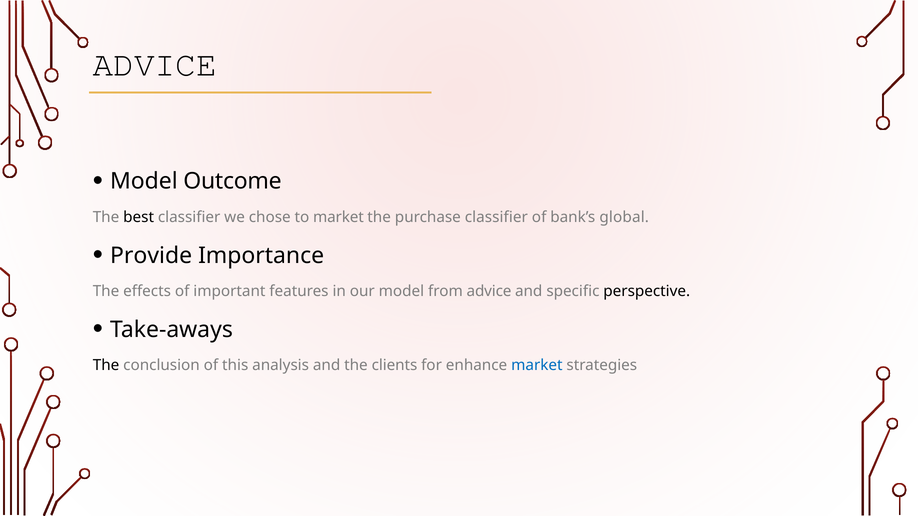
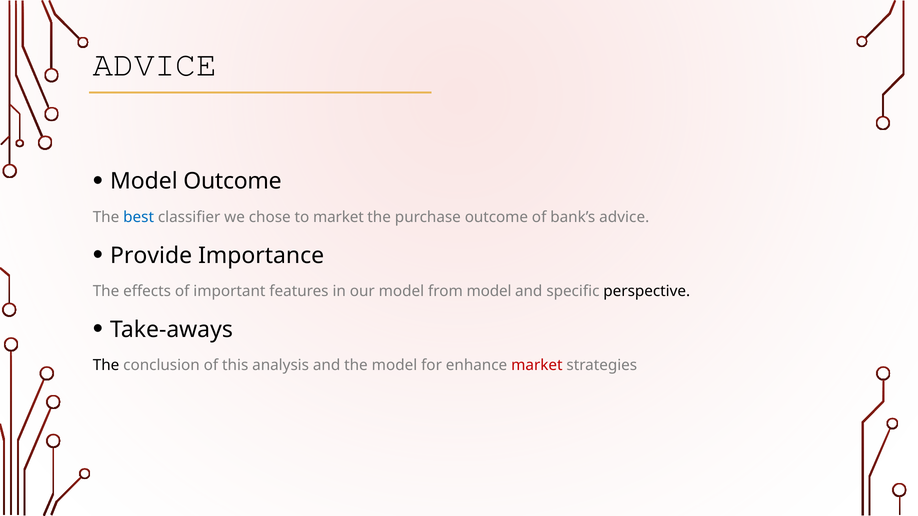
best colour: black -> blue
purchase classifier: classifier -> outcome
bank’s global: global -> advice
from advice: advice -> model
the clients: clients -> model
market at (537, 365) colour: blue -> red
